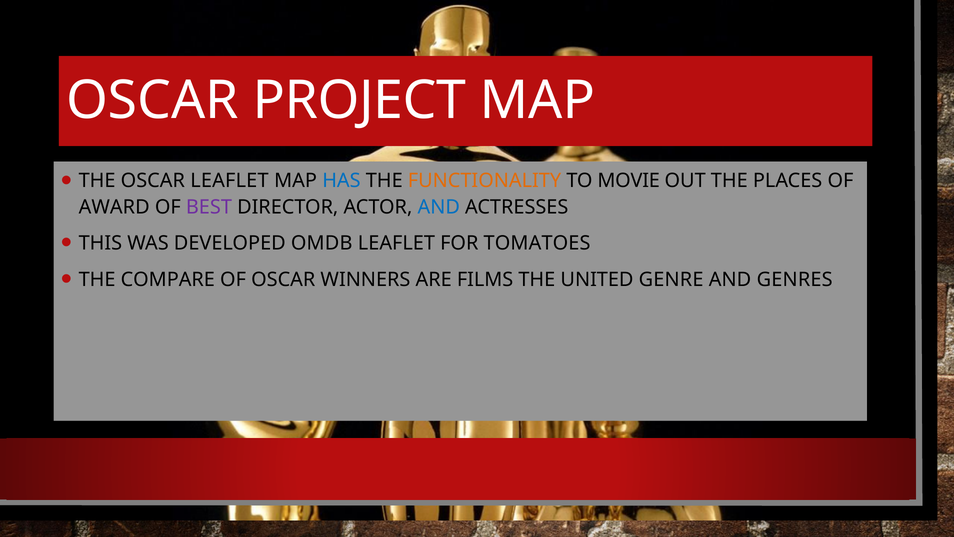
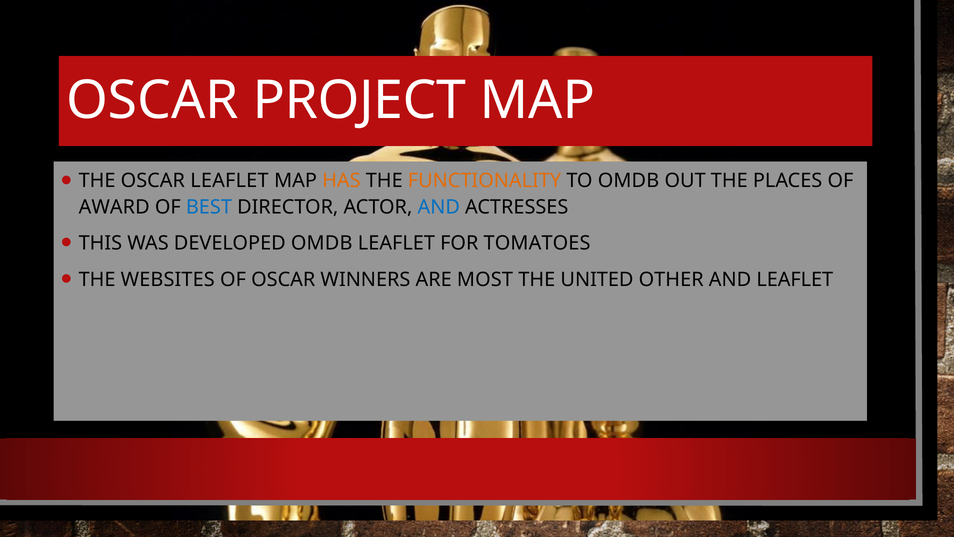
HAS colour: blue -> orange
TO MOVIE: MOVIE -> OMDB
BEST colour: purple -> blue
COMPARE: COMPARE -> WEBSITES
FILMS: FILMS -> MOST
GENRE: GENRE -> OTHER
AND GENRES: GENRES -> LEAFLET
